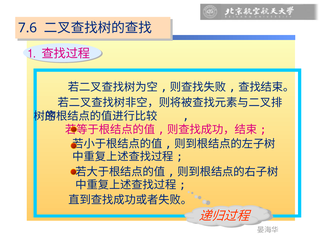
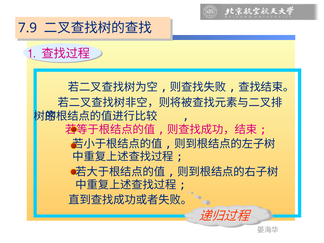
7.6: 7.6 -> 7.9
